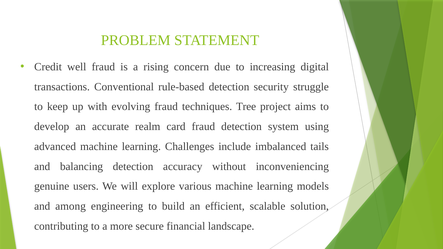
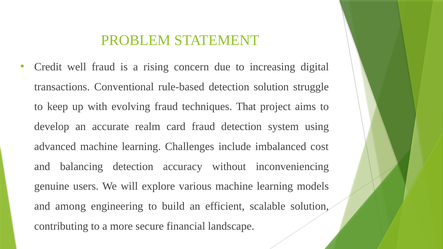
detection security: security -> solution
Tree: Tree -> That
tails: tails -> cost
